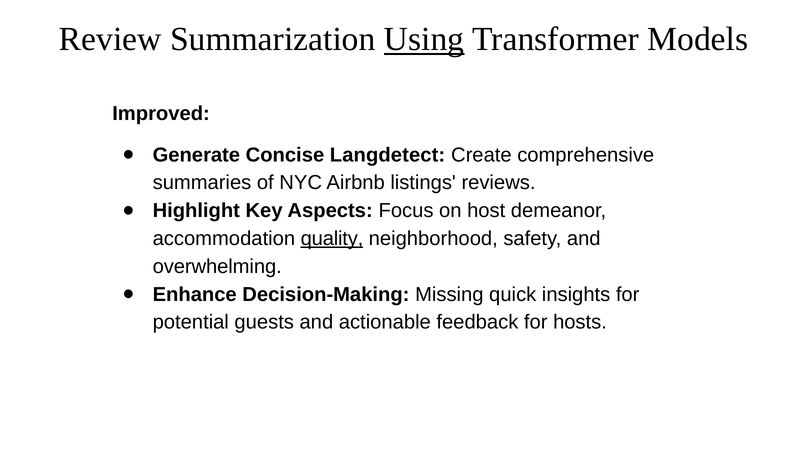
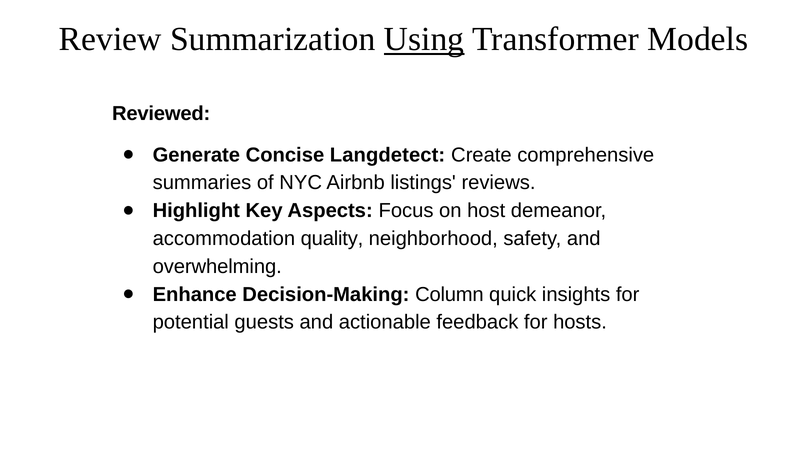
Improved: Improved -> Reviewed
quality underline: present -> none
Missing: Missing -> Column
